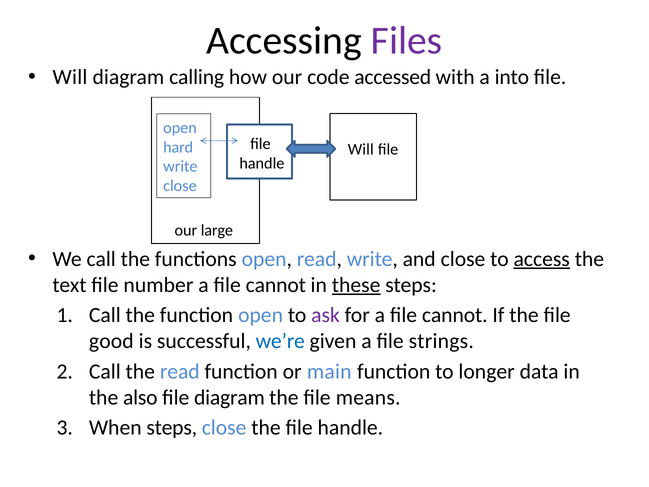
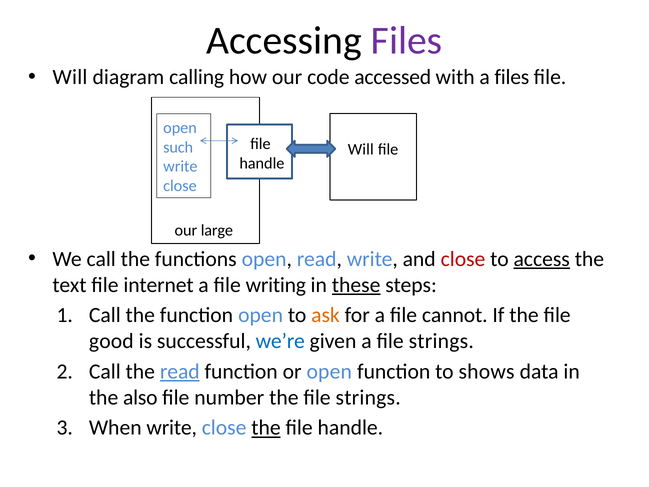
a into: into -> files
hard: hard -> such
close at (463, 259) colour: black -> red
number: number -> internet
cannot at (276, 285): cannot -> writing
ask colour: purple -> orange
read at (180, 371) underline: none -> present
or main: main -> open
longer: longer -> shows
file diagram: diagram -> number
the file means: means -> strings
When steps: steps -> write
the at (266, 428) underline: none -> present
